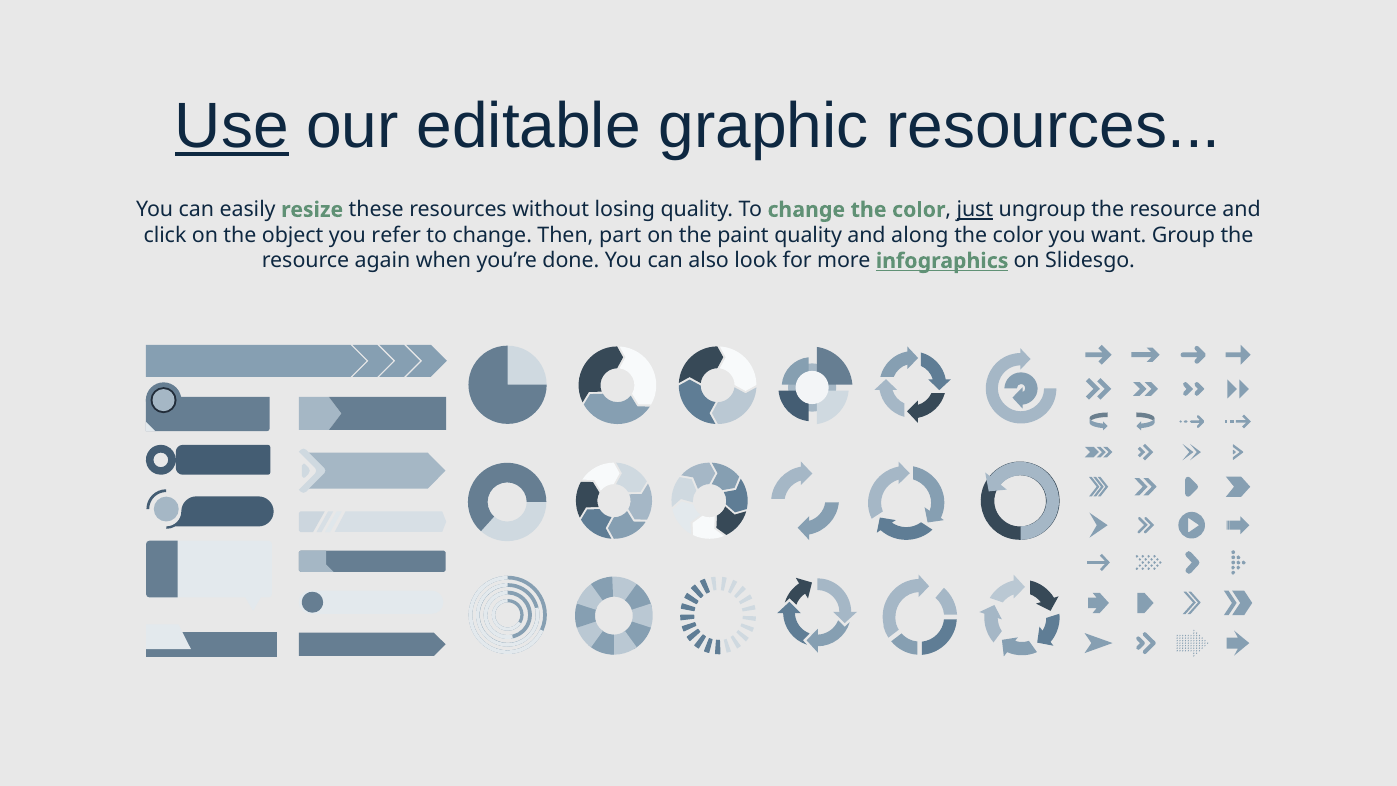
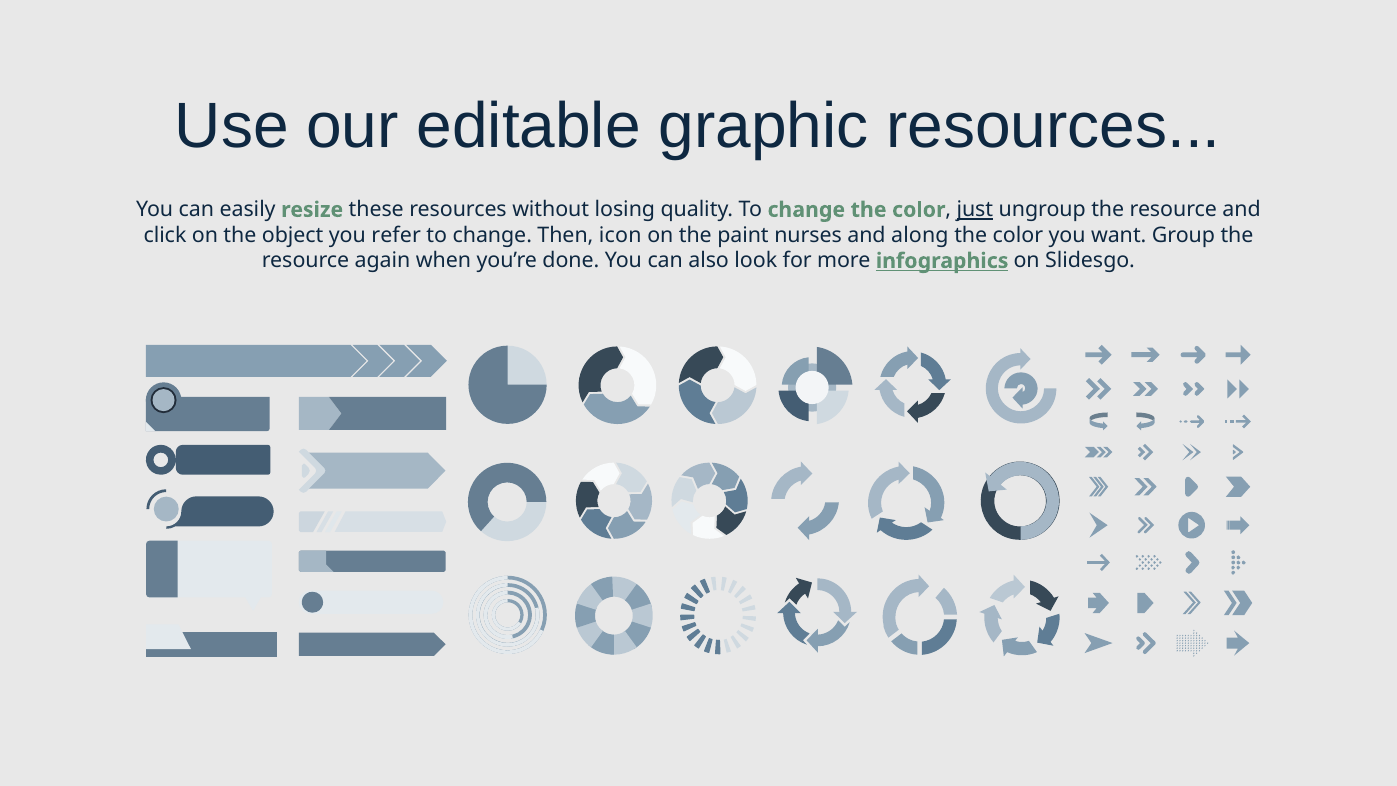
Use underline: present -> none
part: part -> icon
paint quality: quality -> nurses
